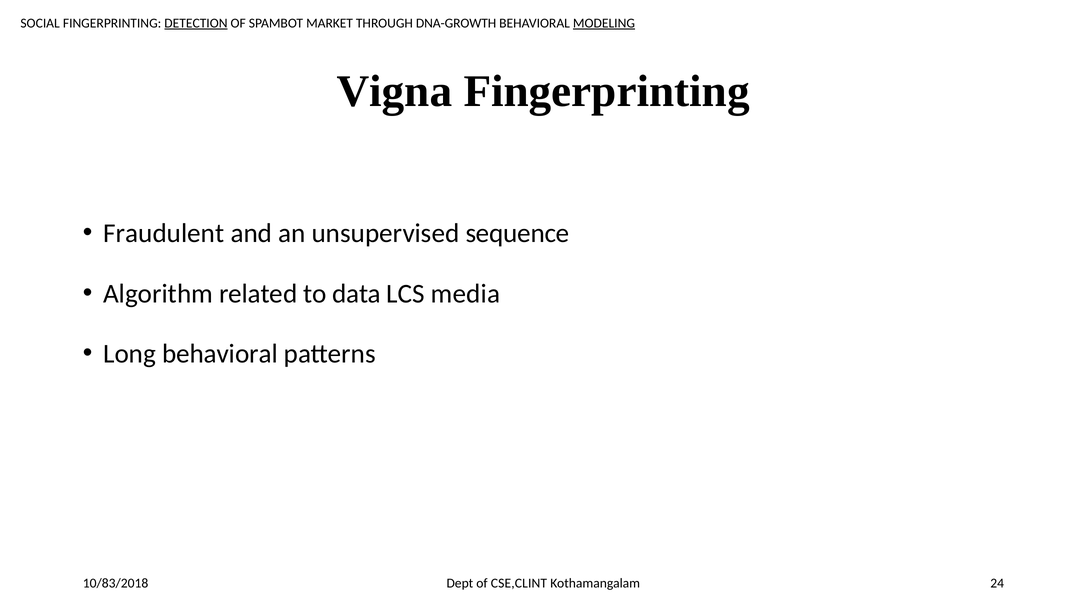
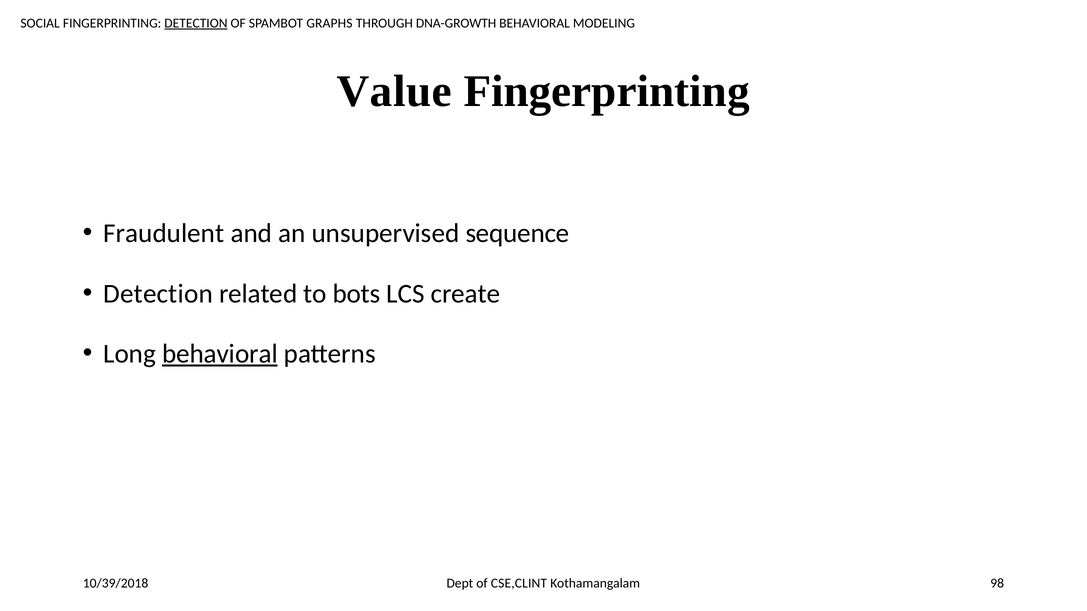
MARKET: MARKET -> GRAPHS
MODELING underline: present -> none
Vigna: Vigna -> Value
Algorithm at (158, 294): Algorithm -> Detection
data: data -> bots
media: media -> create
behavioral at (220, 354) underline: none -> present
10/83/2018: 10/83/2018 -> 10/39/2018
24: 24 -> 98
